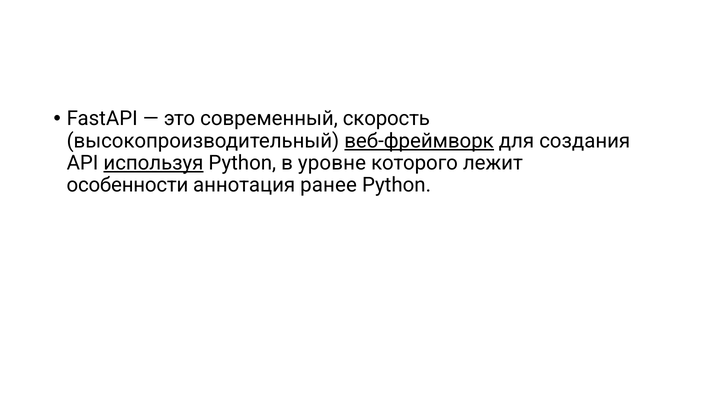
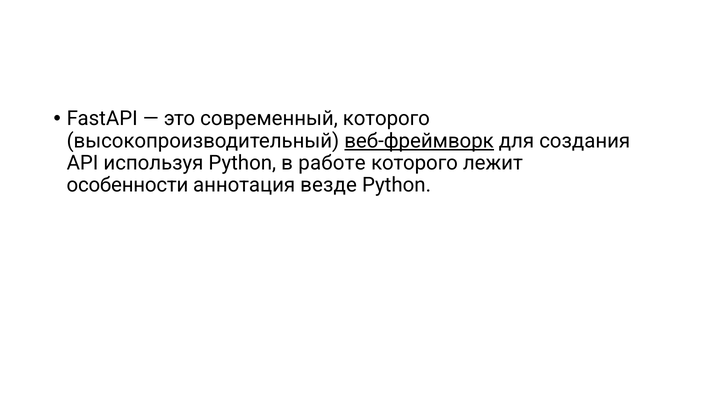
современный скорость: скорость -> которого
используя underline: present -> none
уровне: уровне -> работе
ранее: ранее -> везде
